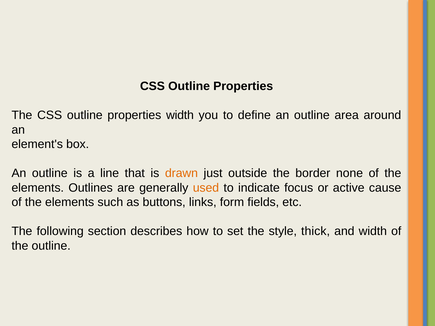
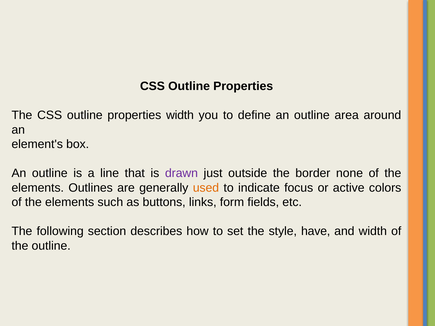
drawn colour: orange -> purple
cause: cause -> colors
thick: thick -> have
